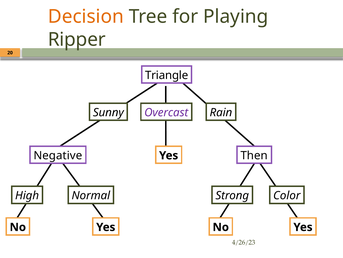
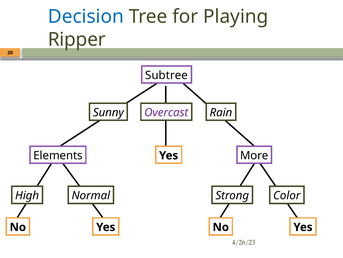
Decision colour: orange -> blue
Triangle: Triangle -> Subtree
Negative: Negative -> Elements
Then: Then -> More
